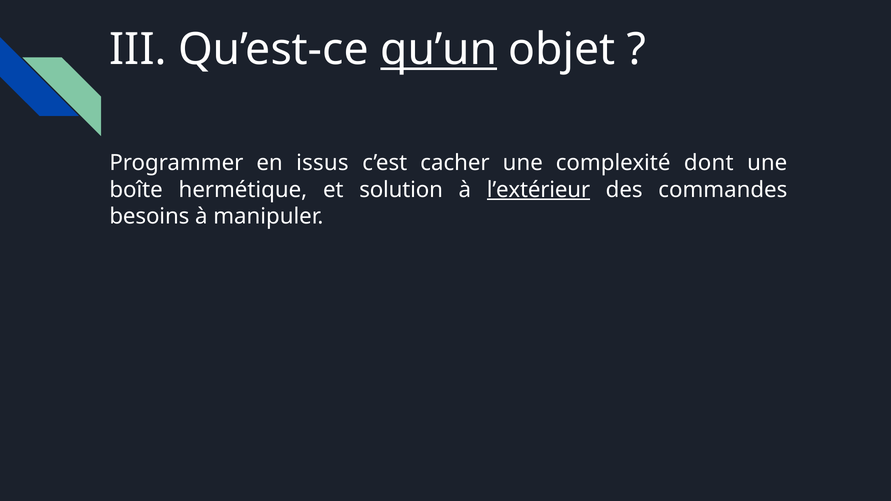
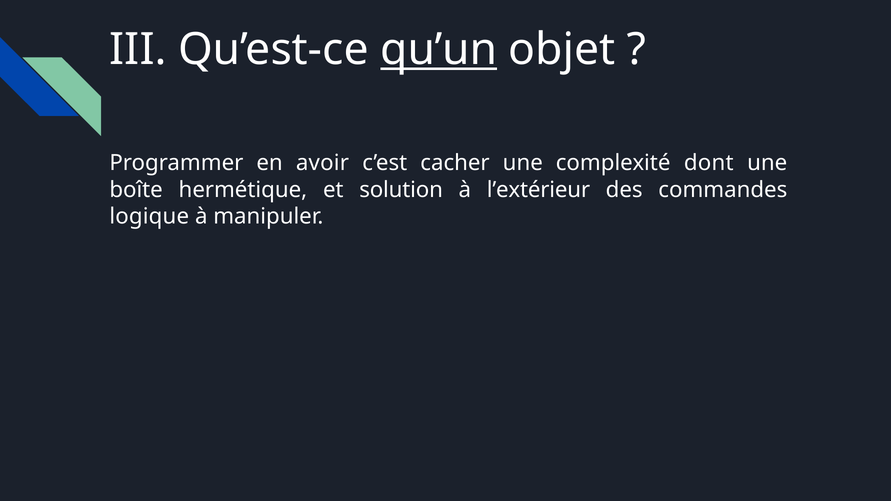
issus: issus -> avoir
l’extérieur underline: present -> none
besoins: besoins -> logique
